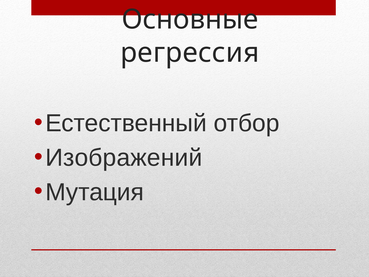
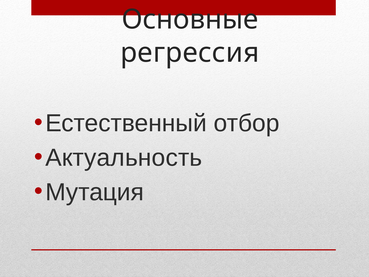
Изображений: Изображений -> Актуальность
